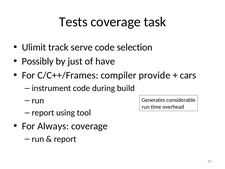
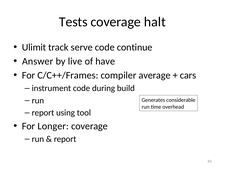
task: task -> halt
selection: selection -> continue
Possibly: Possibly -> Answer
just: just -> live
provide: provide -> average
Always: Always -> Longer
